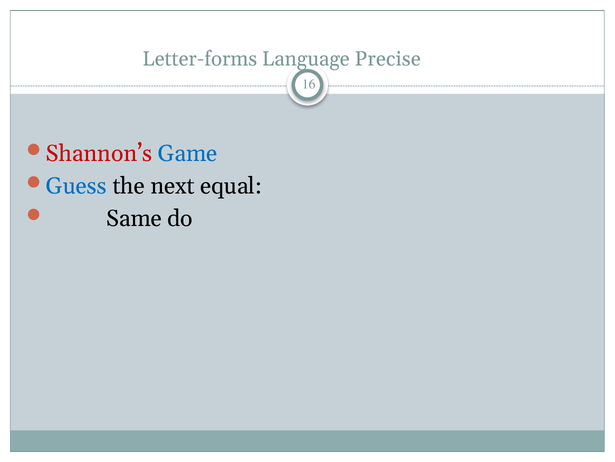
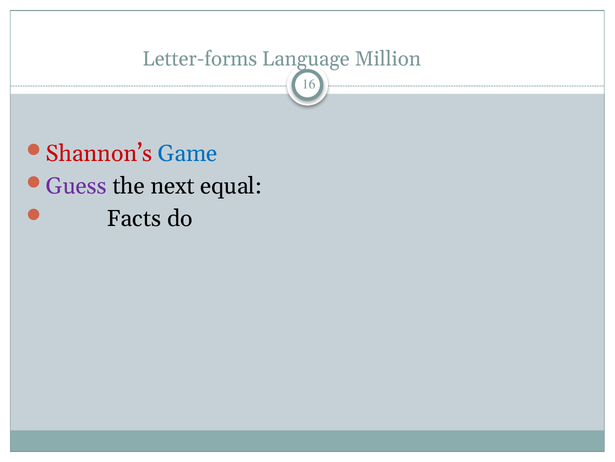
Precise: Precise -> Million
Guess colour: blue -> purple
Same: Same -> Facts
